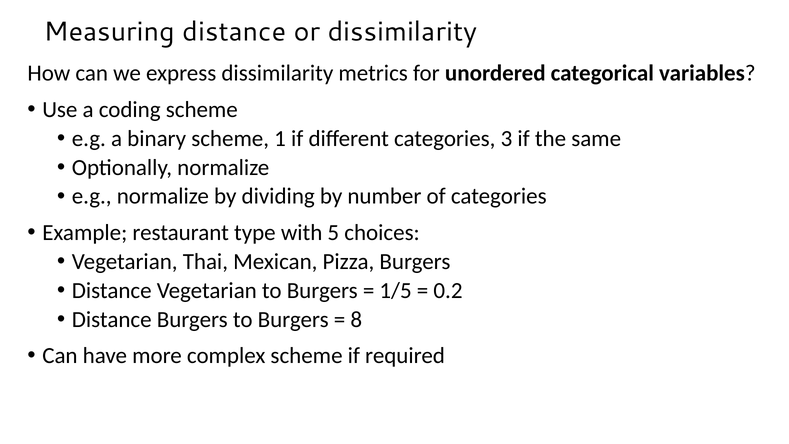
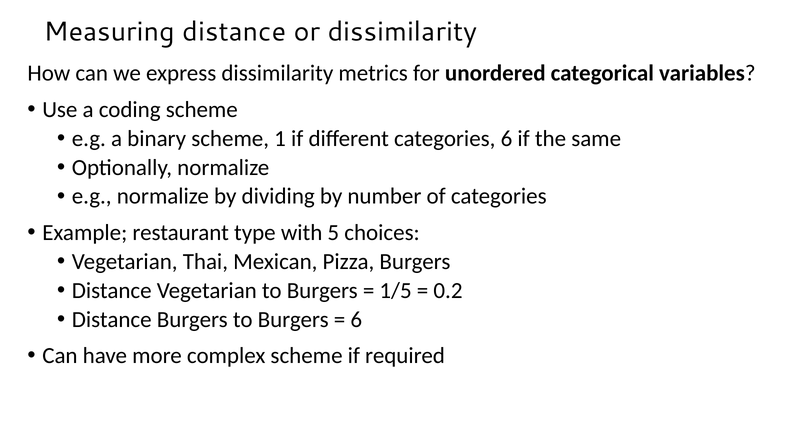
categories 3: 3 -> 6
8 at (356, 319): 8 -> 6
